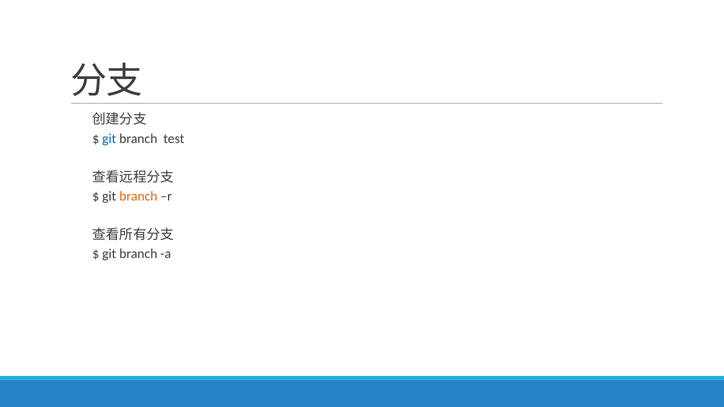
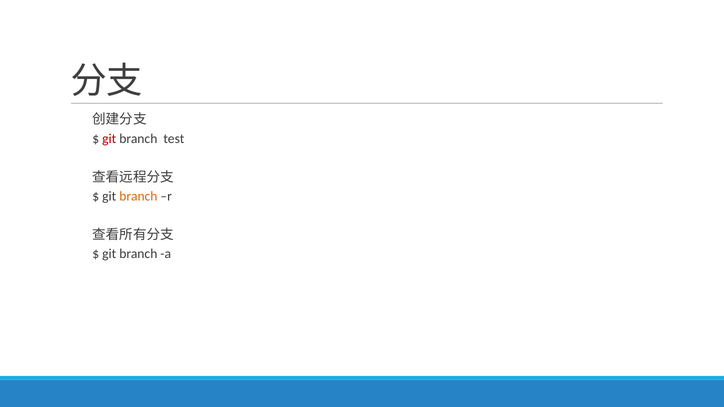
git at (109, 139) colour: blue -> red
